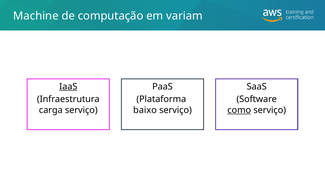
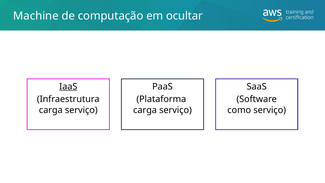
variam: variam -> ocultar
baixo at (145, 110): baixo -> carga
como underline: present -> none
